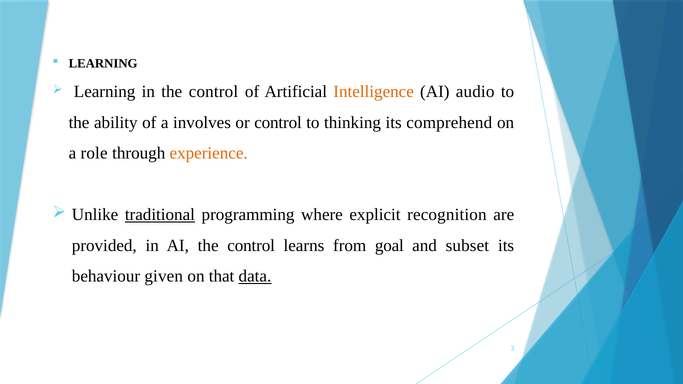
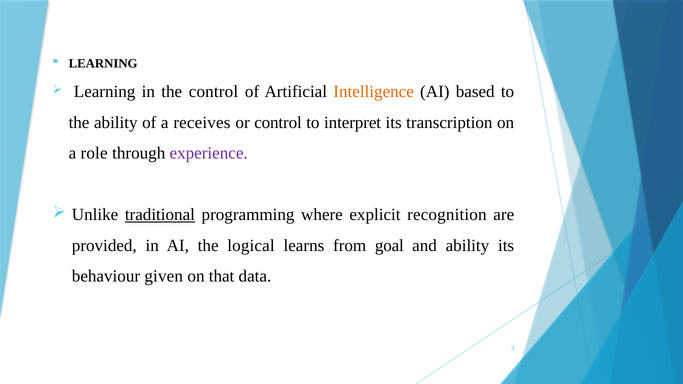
audio: audio -> based
involves: involves -> receives
thinking: thinking -> interpret
comprehend: comprehend -> transcription
experience colour: orange -> purple
AI the control: control -> logical
and subset: subset -> ability
data underline: present -> none
